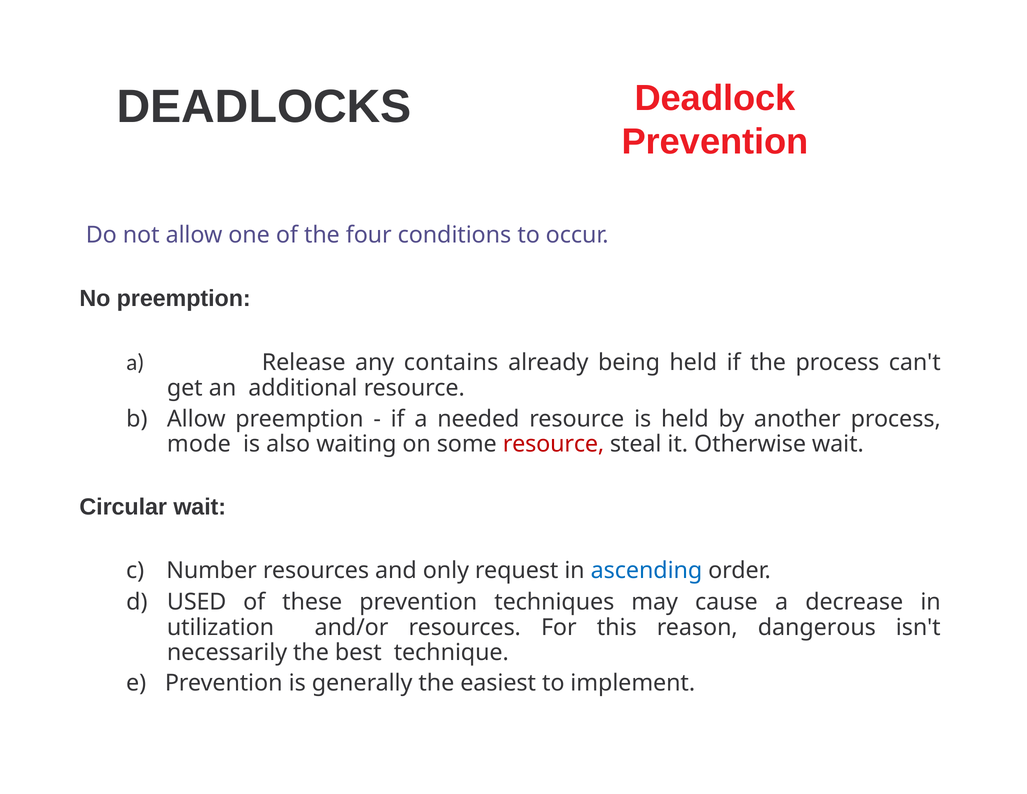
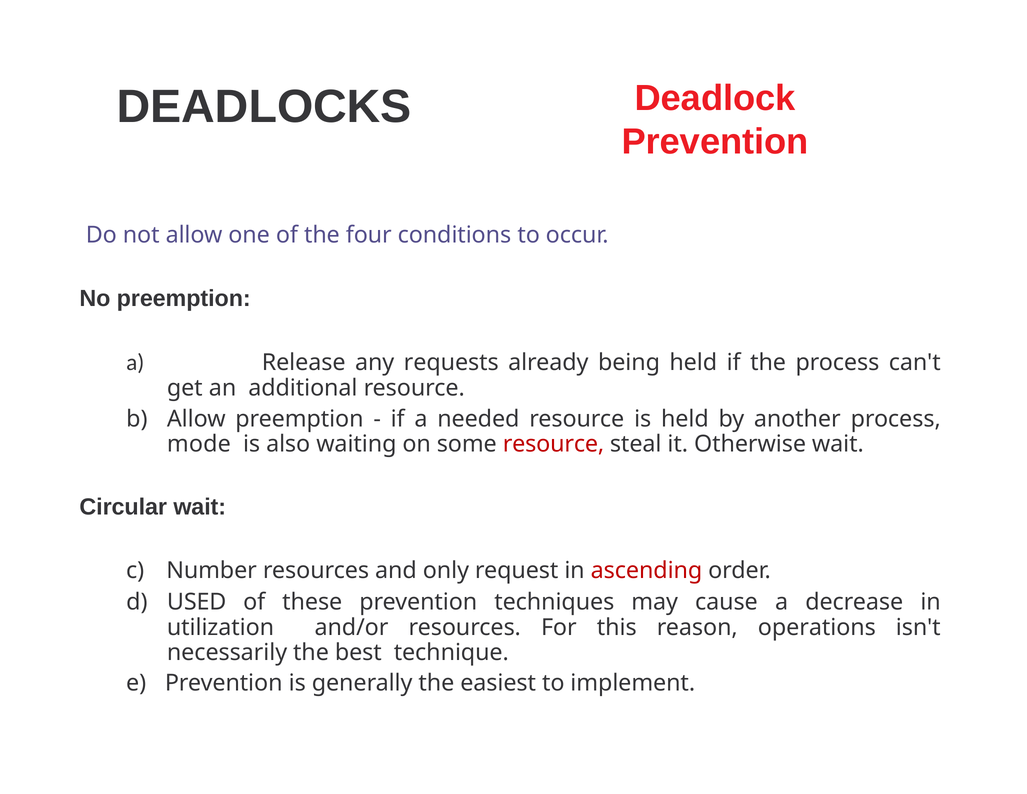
contains: contains -> requests
ascending colour: blue -> red
dangerous: dangerous -> operations
